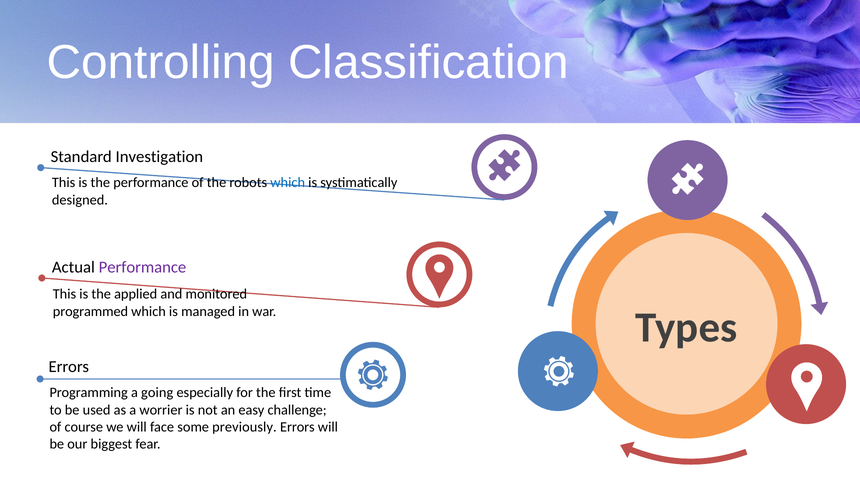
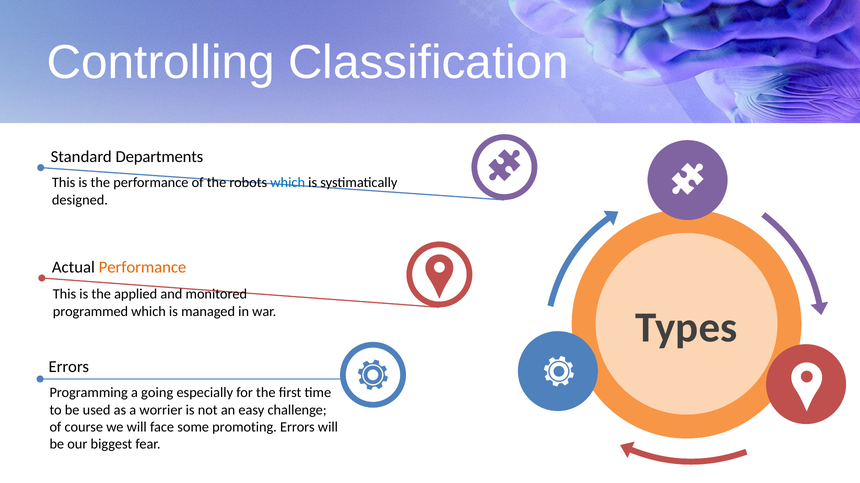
Investigation: Investigation -> Departments
Performance at (142, 268) colour: purple -> orange
previously: previously -> promoting
